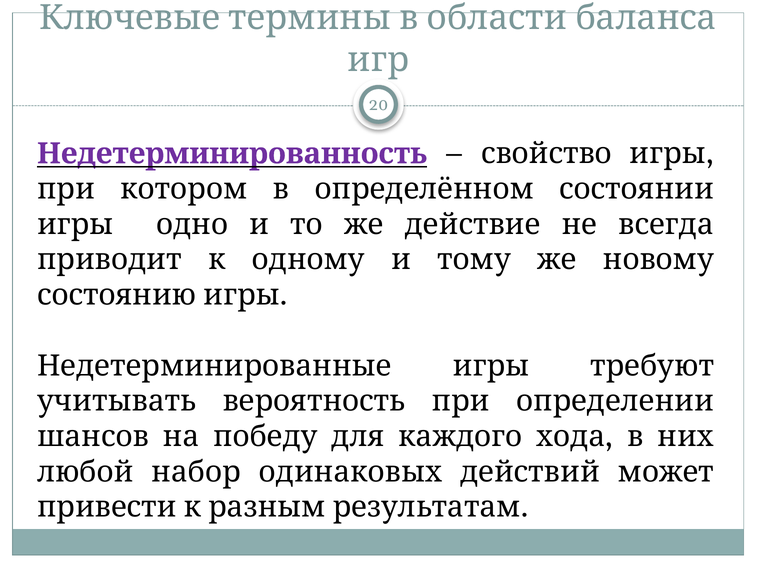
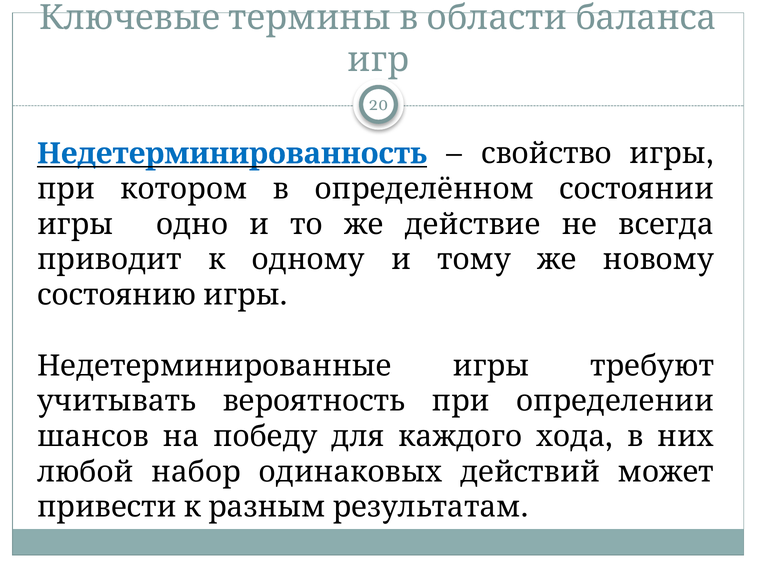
Недетерминированность colour: purple -> blue
